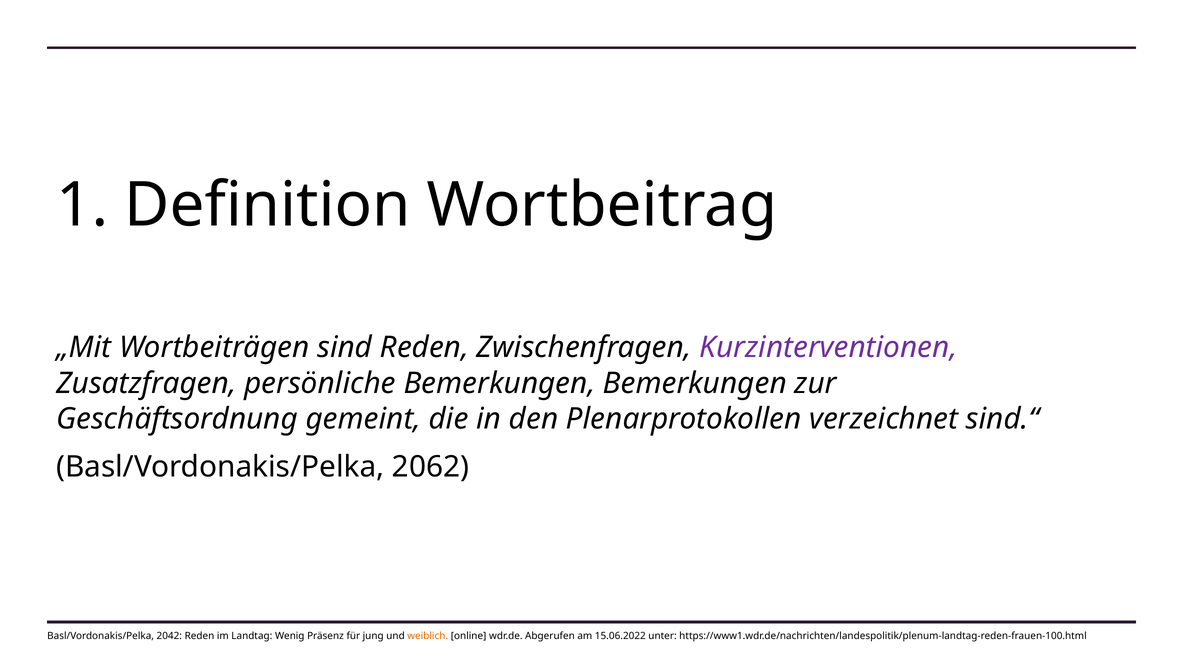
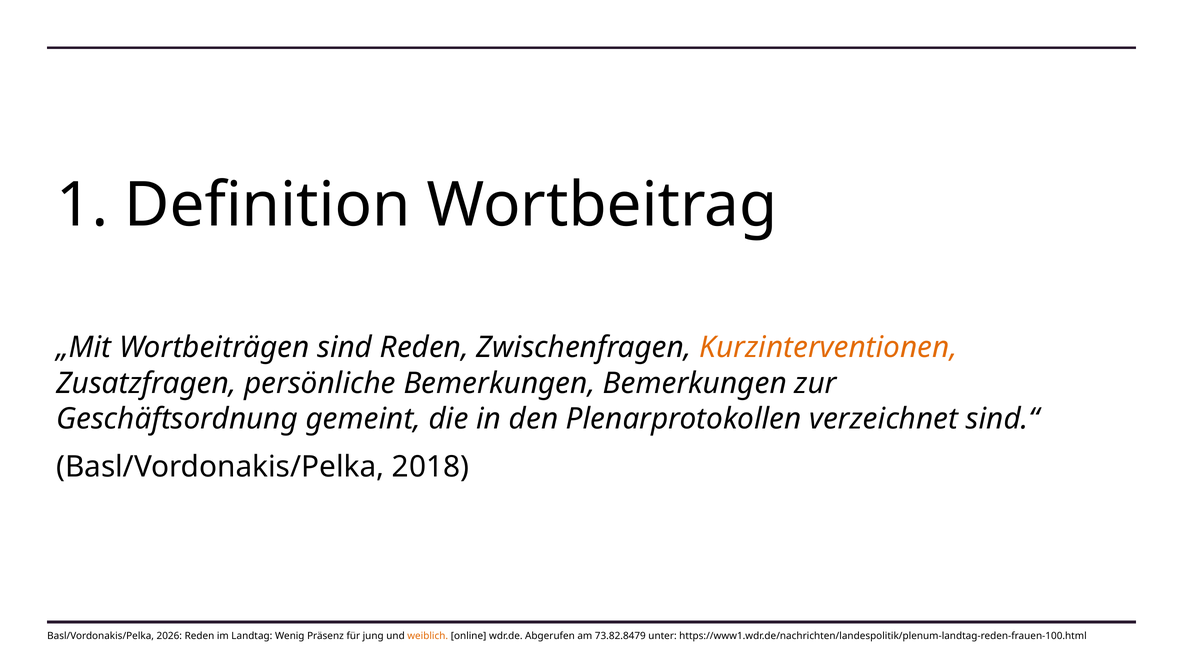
Kurzinterventionen colour: purple -> orange
2062: 2062 -> 2018
2042: 2042 -> 2026
15.06.2022: 15.06.2022 -> 73.82.8479
